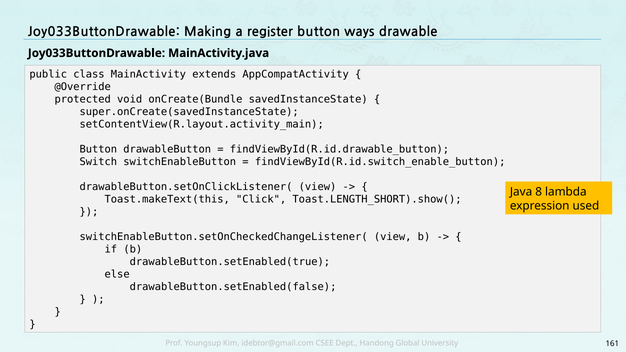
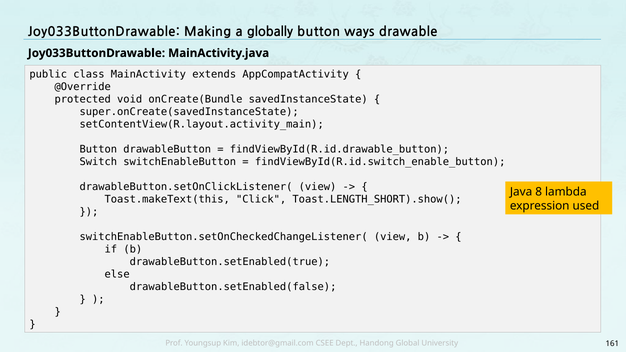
register: register -> globally
